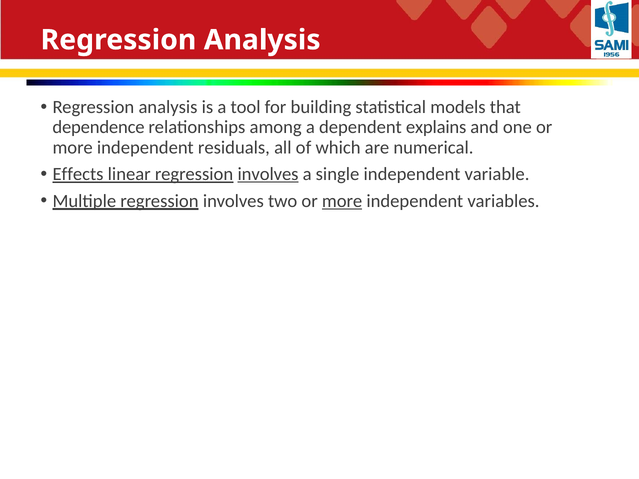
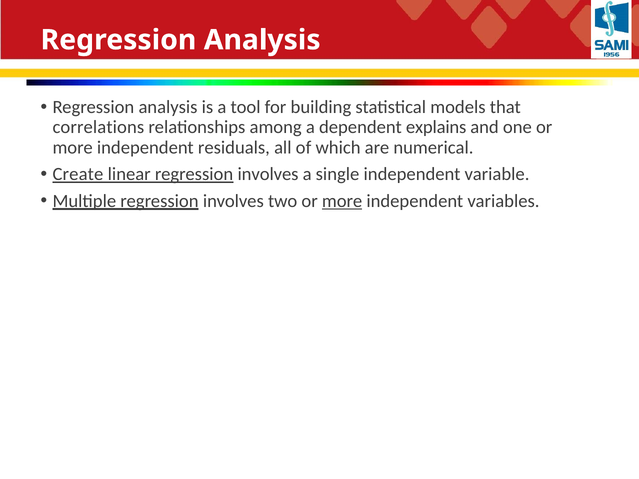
dependence: dependence -> correlations
Effects: Effects -> Create
involves at (268, 174) underline: present -> none
